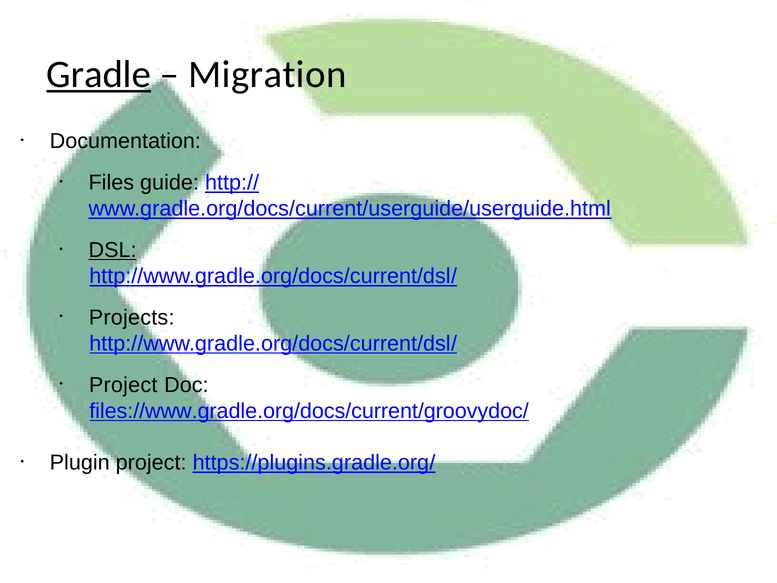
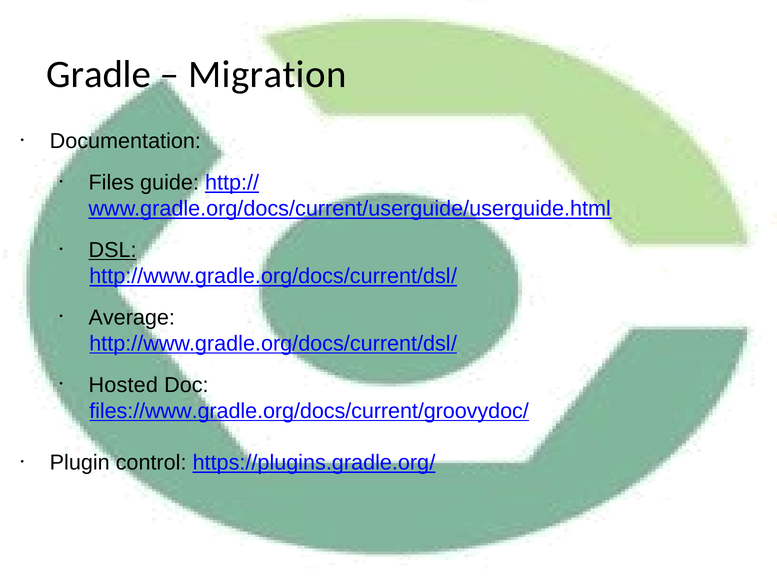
Gradle underline: present -> none
Projects: Projects -> Average
Project at (123, 385): Project -> Hosted
Plugin project: project -> control
